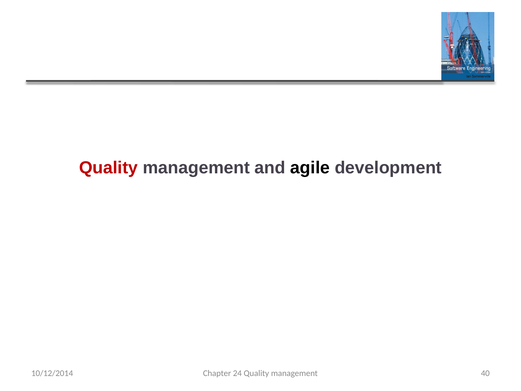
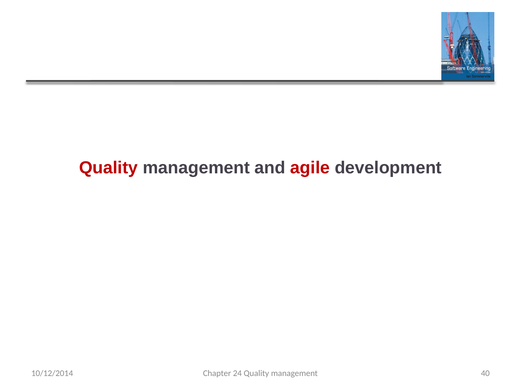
agile colour: black -> red
